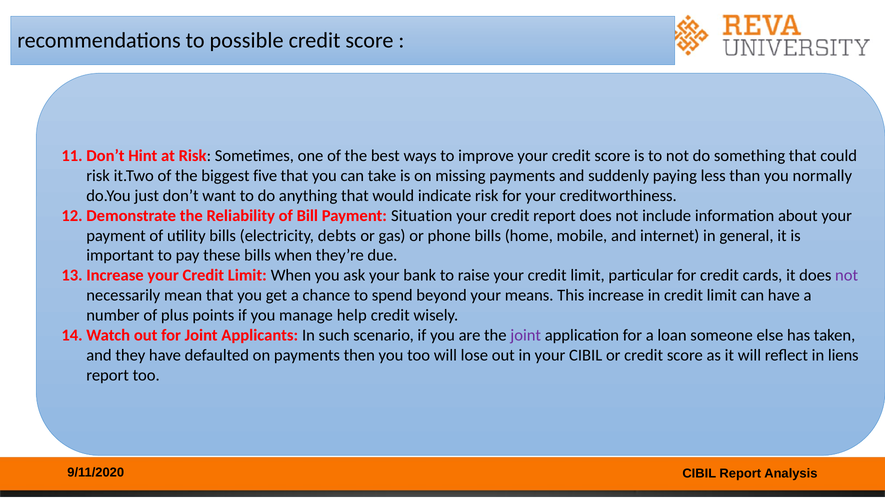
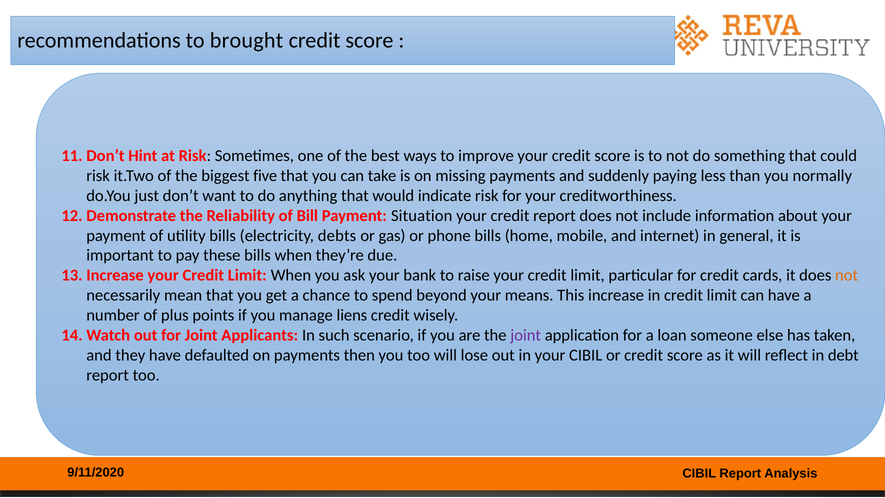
possible: possible -> brought
not at (847, 275) colour: purple -> orange
help: help -> liens
liens: liens -> debt
